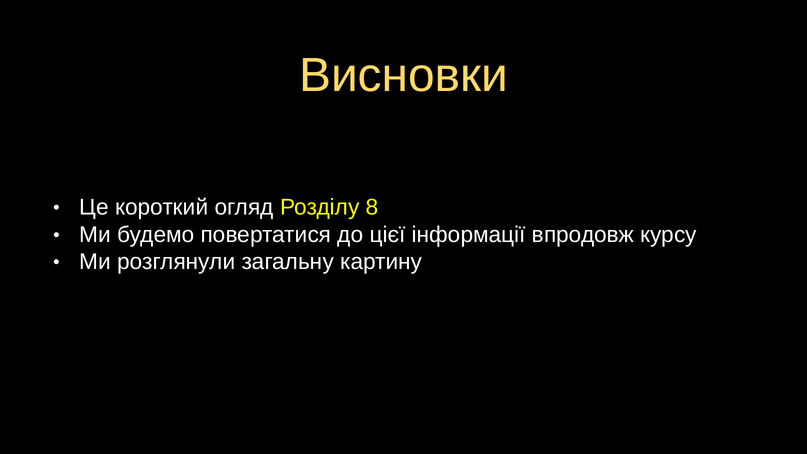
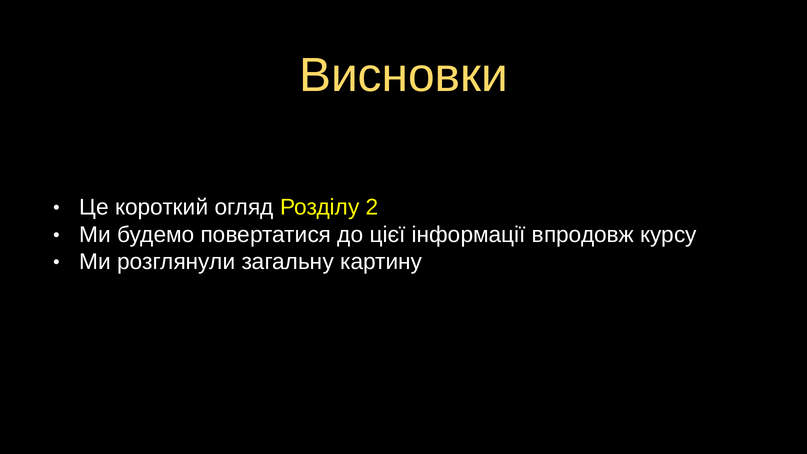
8: 8 -> 2
